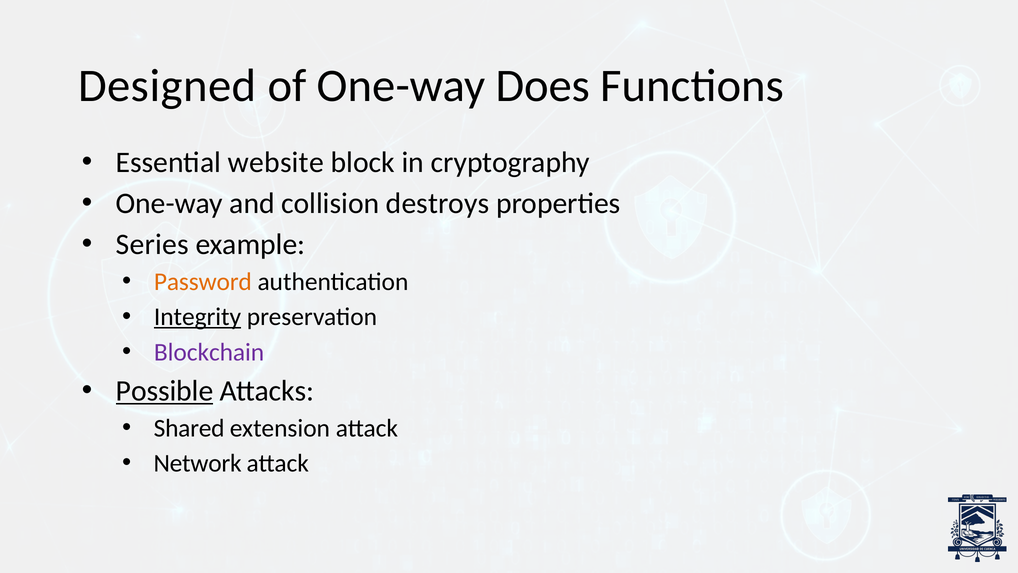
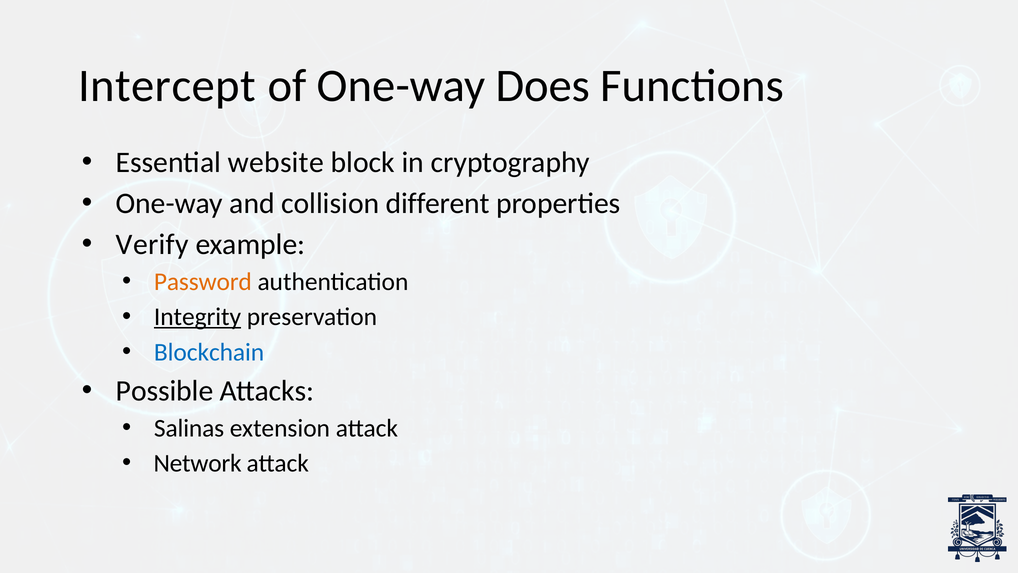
Designed: Designed -> Intercept
destroys: destroys -> different
Series: Series -> Verify
Blockchain colour: purple -> blue
Possible underline: present -> none
Shared: Shared -> Salinas
